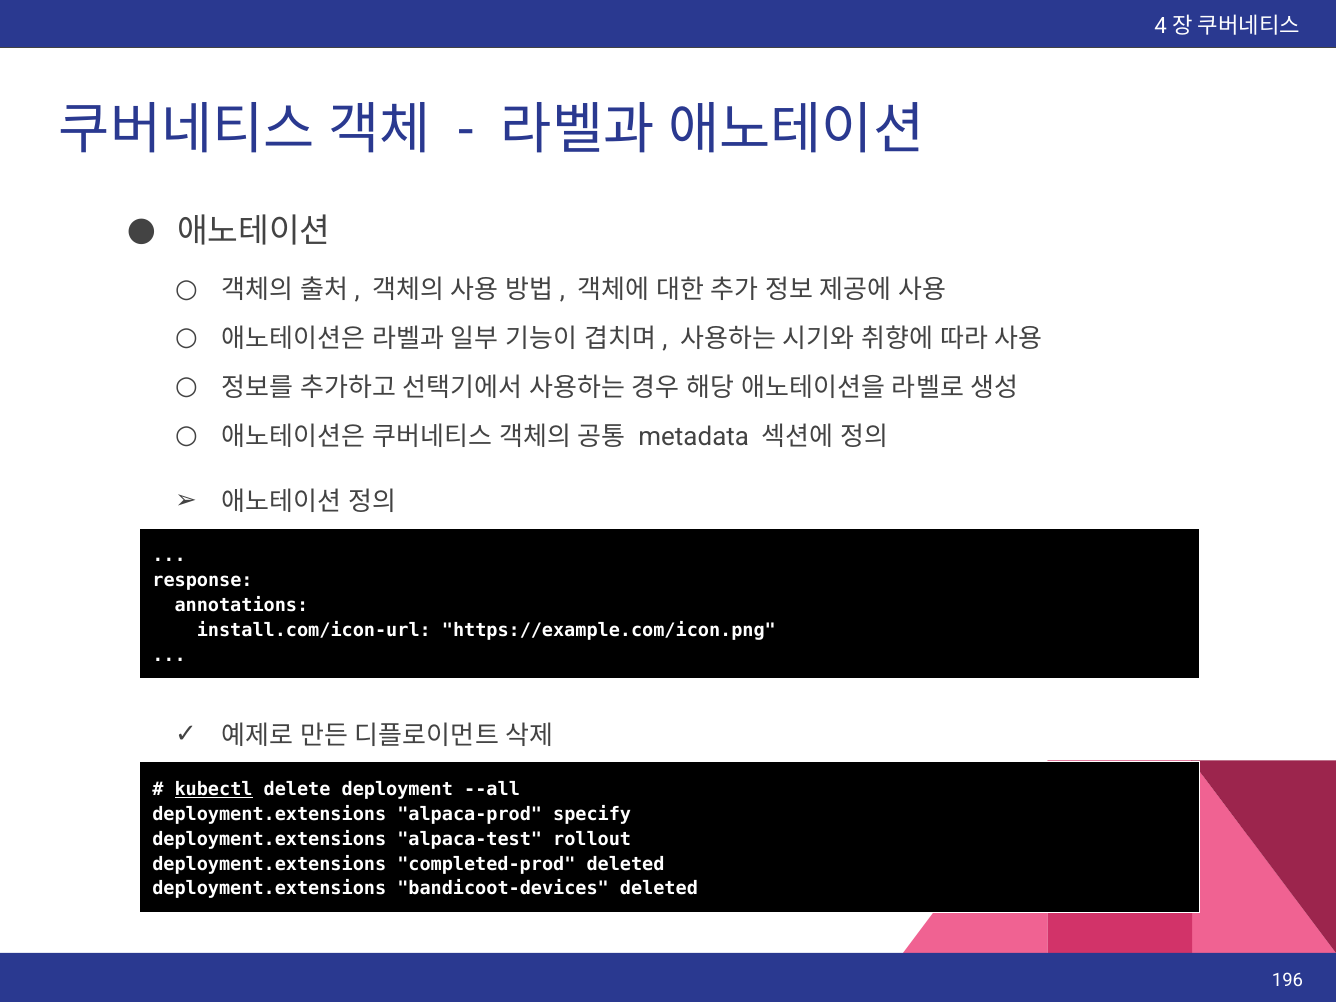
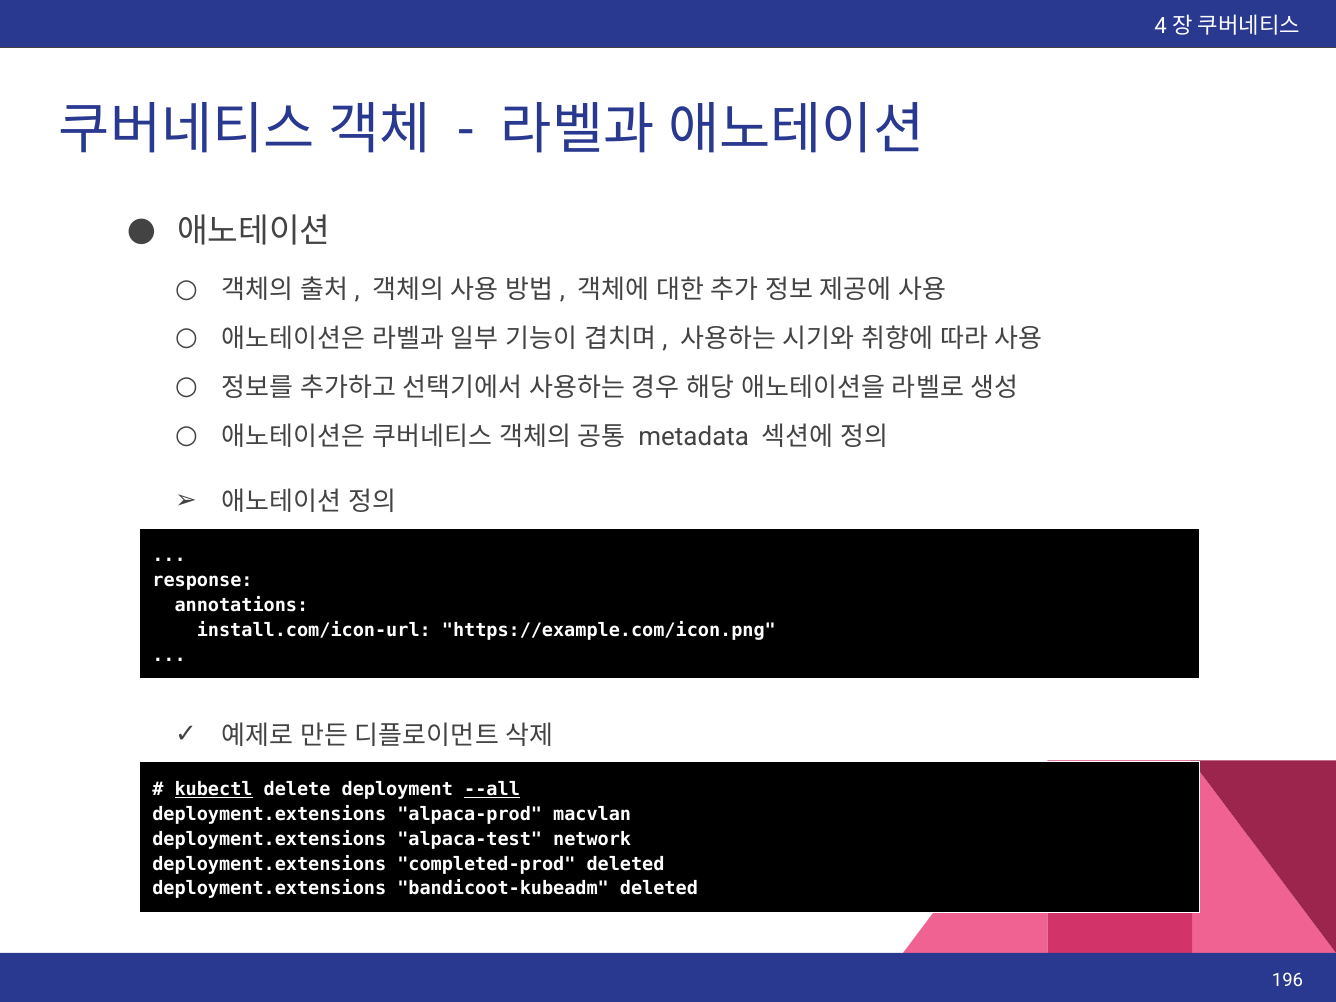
--all underline: none -> present
specify: specify -> macvlan
rollout: rollout -> network
bandicoot-devices: bandicoot-devices -> bandicoot-kubeadm
